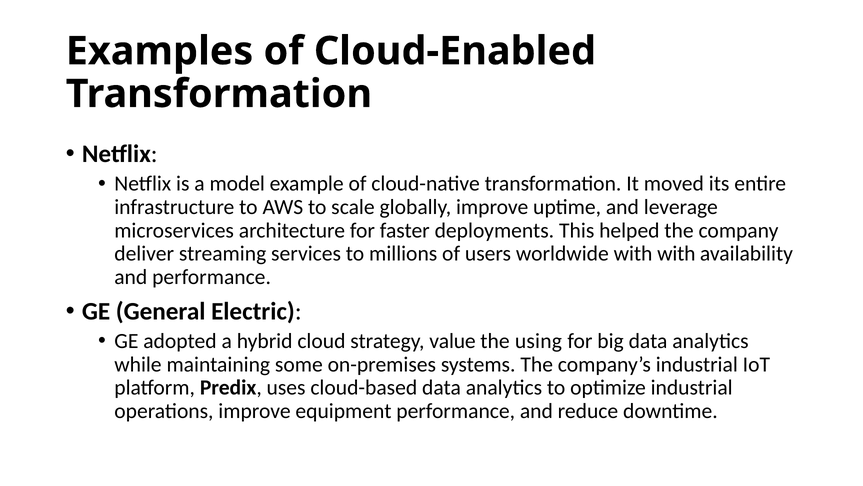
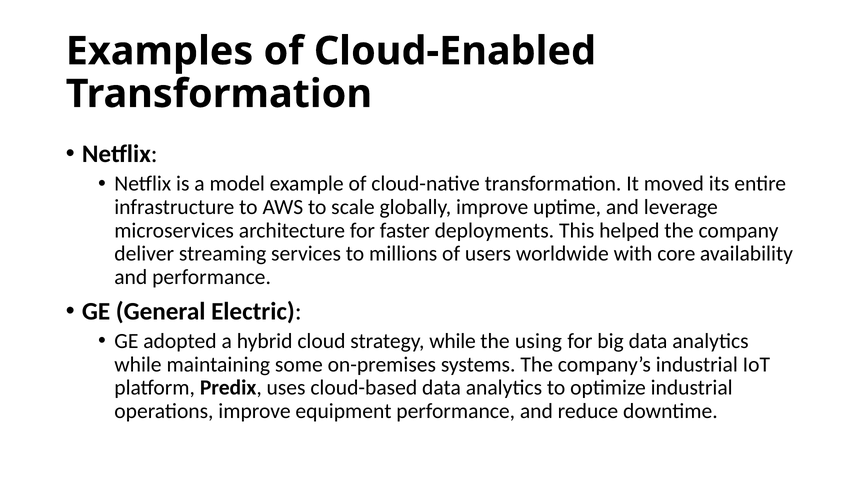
with with: with -> core
strategy value: value -> while
